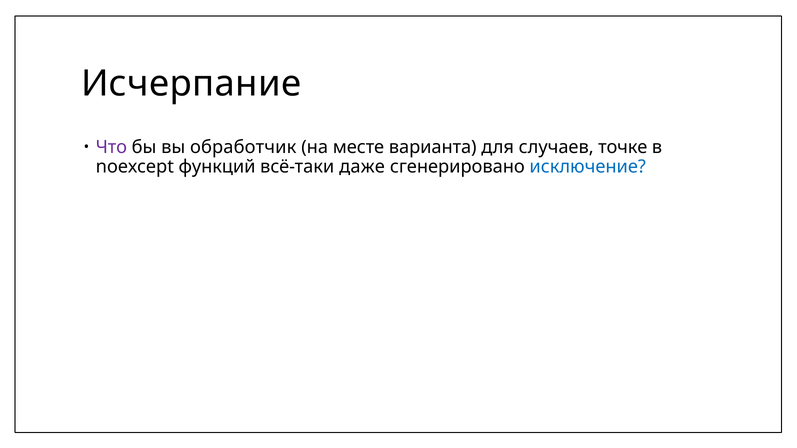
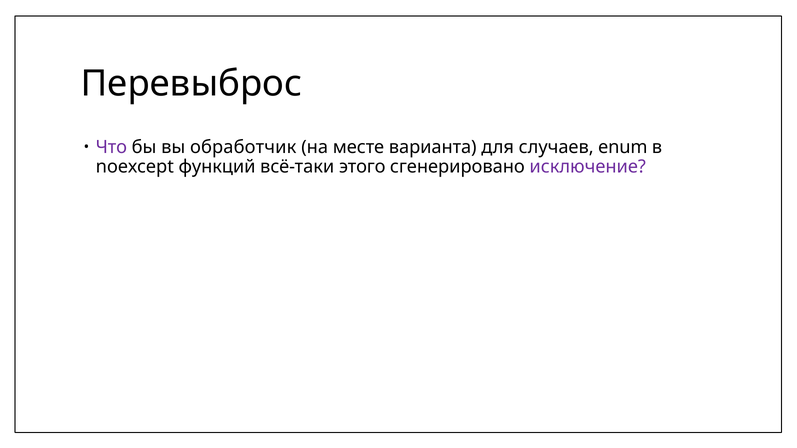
Исчерпание: Исчерпание -> Перевыброс
точке: точке -> enum
даже: даже -> этого
исключение colour: blue -> purple
